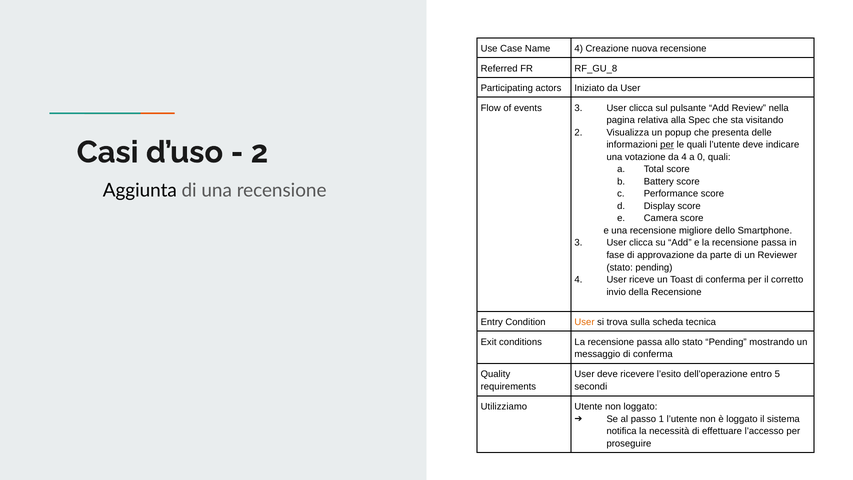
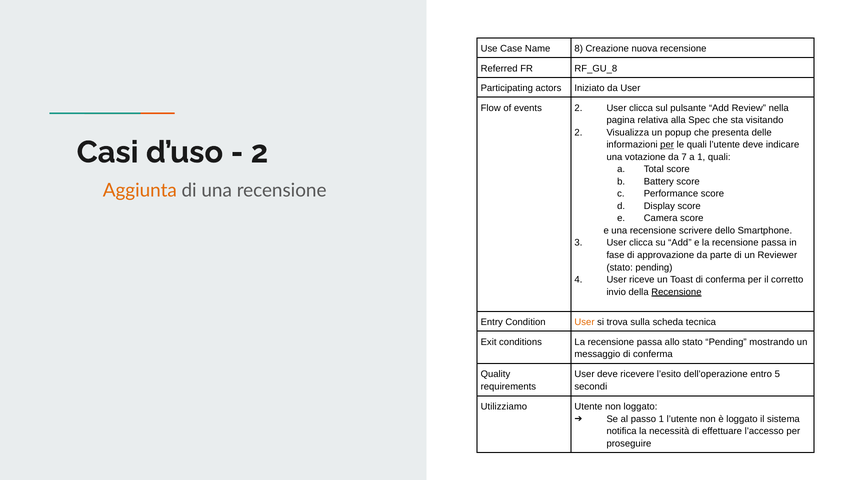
Name 4: 4 -> 8
events 3: 3 -> 2
da 4: 4 -> 7
a 0: 0 -> 1
Aggiunta colour: black -> orange
migliore: migliore -> scrivere
Recensione at (676, 292) underline: none -> present
